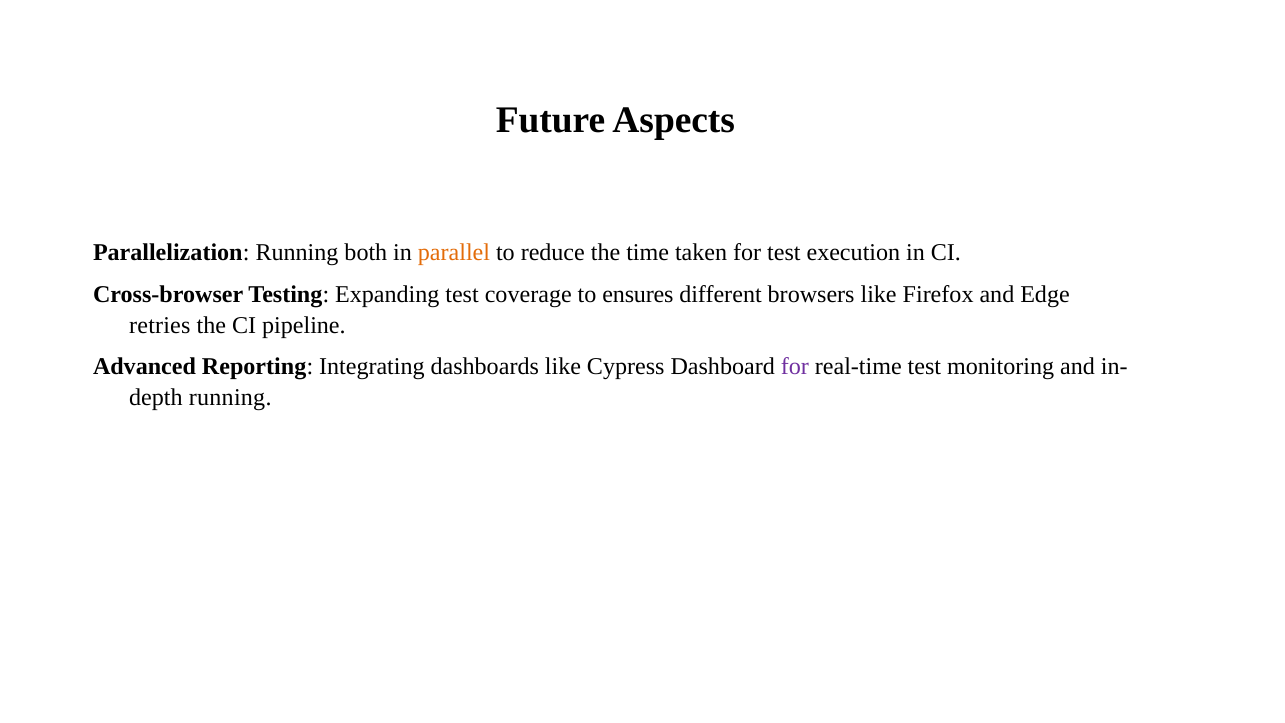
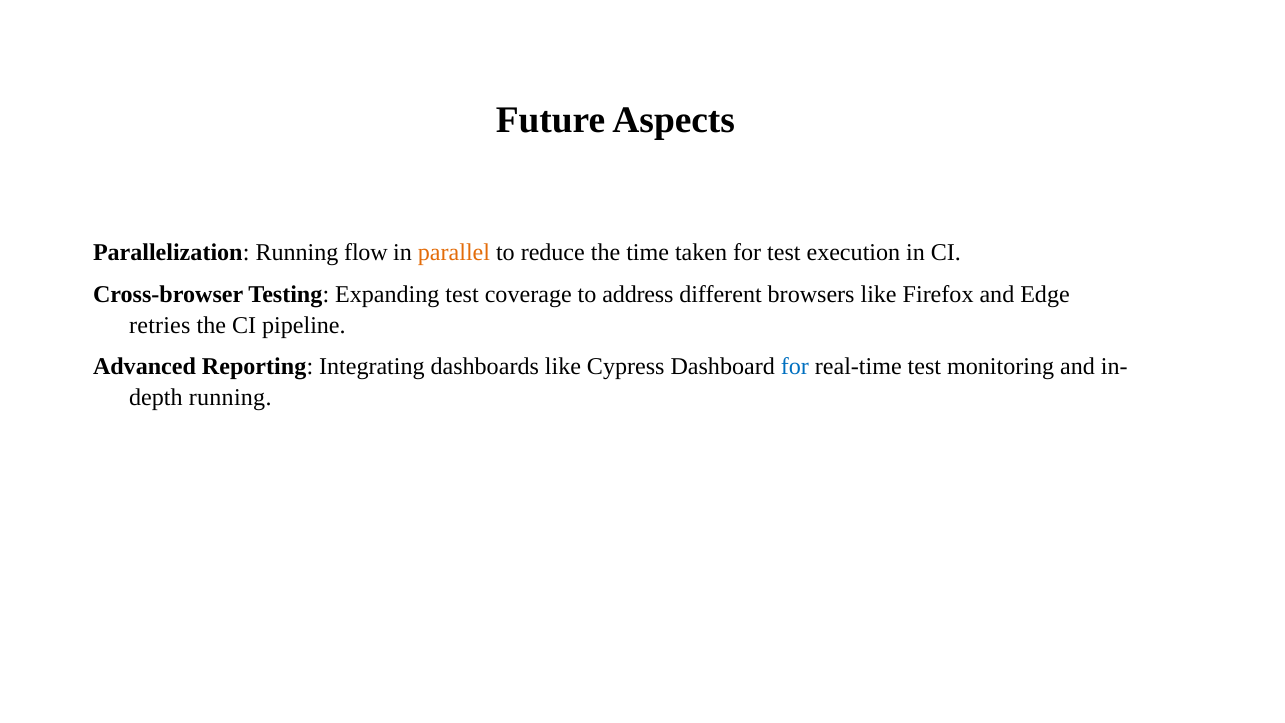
both: both -> flow
ensures: ensures -> address
for at (795, 367) colour: purple -> blue
